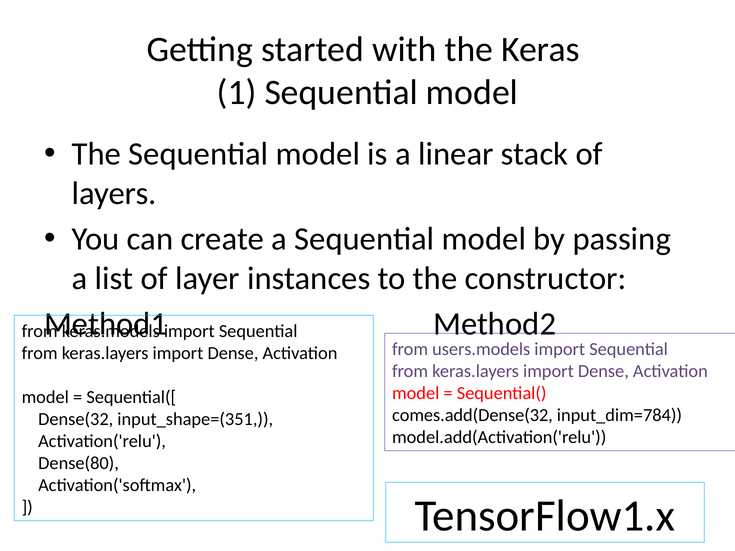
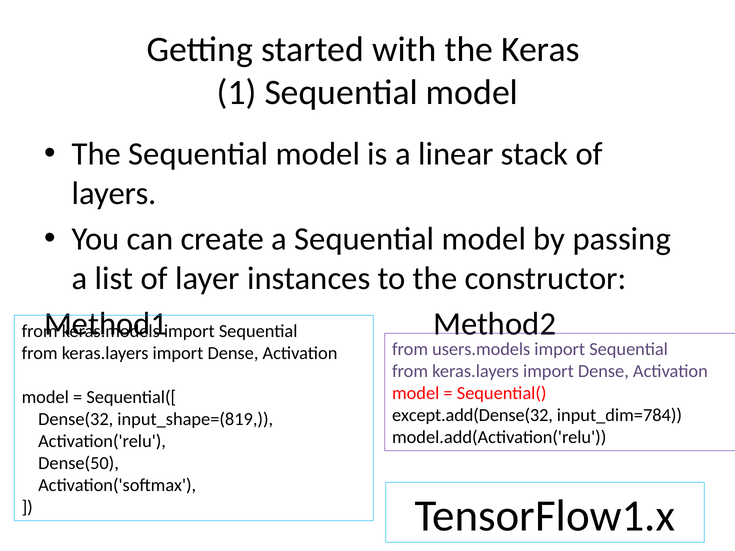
comes.add(Dense(32: comes.add(Dense(32 -> except.add(Dense(32
input_shape=(351: input_shape=(351 -> input_shape=(819
Dense(80: Dense(80 -> Dense(50
